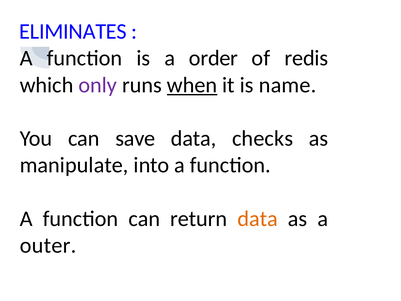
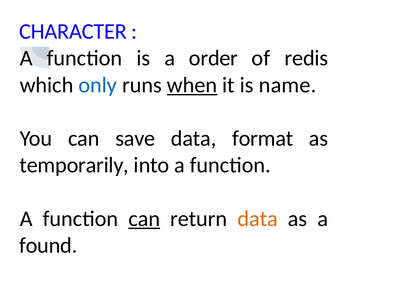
ELIMINATES: ELIMINATES -> CHARACTER
only colour: purple -> blue
checks: checks -> format
manipulate: manipulate -> temporarily
can at (144, 219) underline: none -> present
outer: outer -> found
